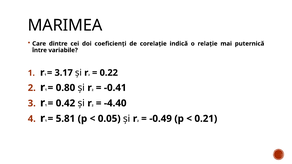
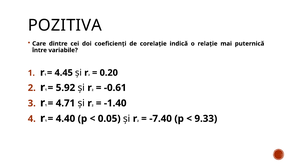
MARIMEA: MARIMEA -> POZITIVA
3.17: 3.17 -> 4.45
0.22: 0.22 -> 0.20
0.80: 0.80 -> 5.92
-0.41: -0.41 -> -0.61
0.42: 0.42 -> 4.71
-4.40: -4.40 -> -1.40
5.81: 5.81 -> 4.40
-0.49: -0.49 -> -7.40
0.21: 0.21 -> 9.33
